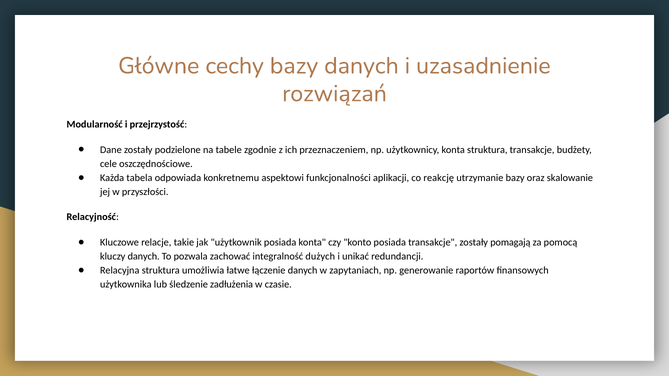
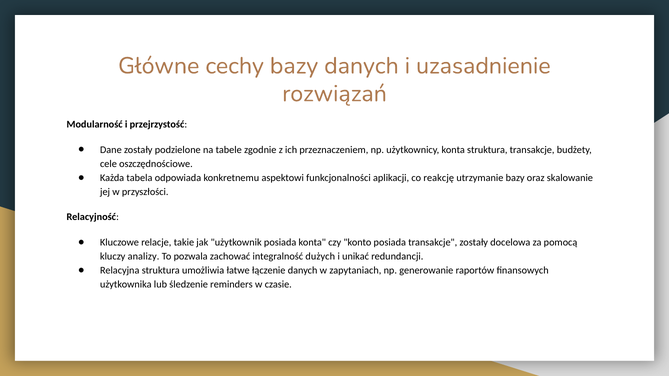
pomagają: pomagają -> docelowa
kluczy danych: danych -> analizy
zadłużenia: zadłużenia -> reminders
